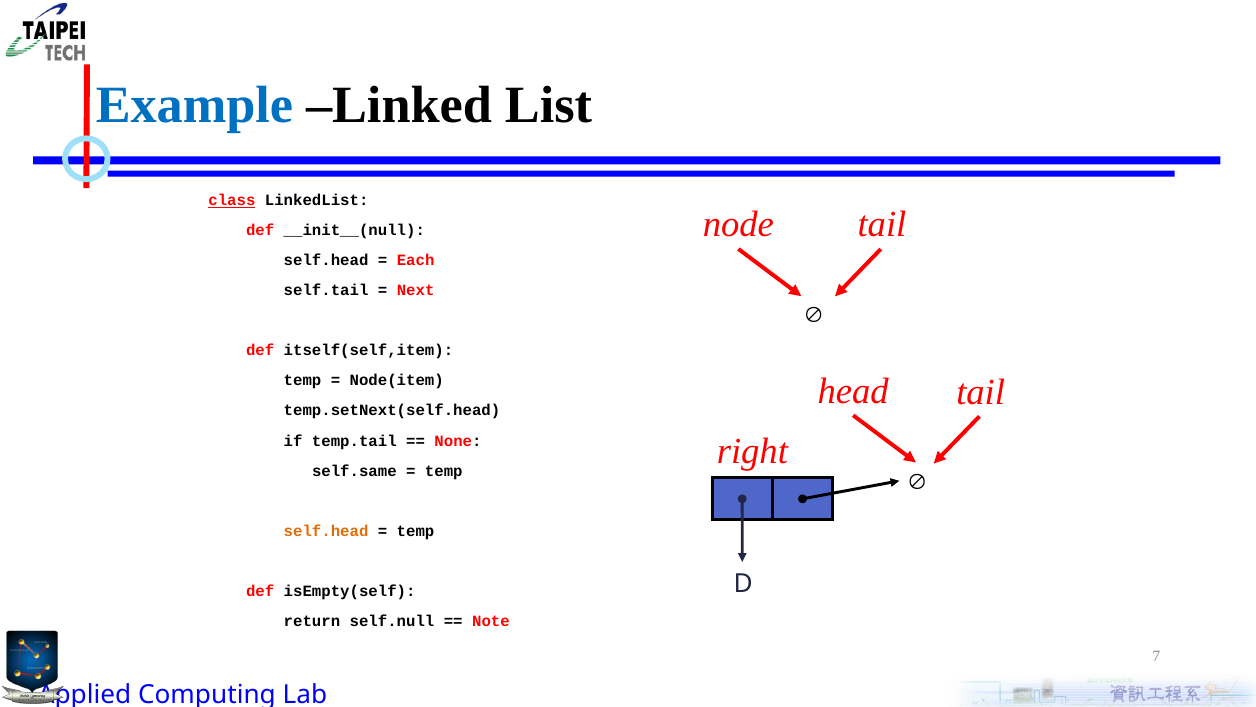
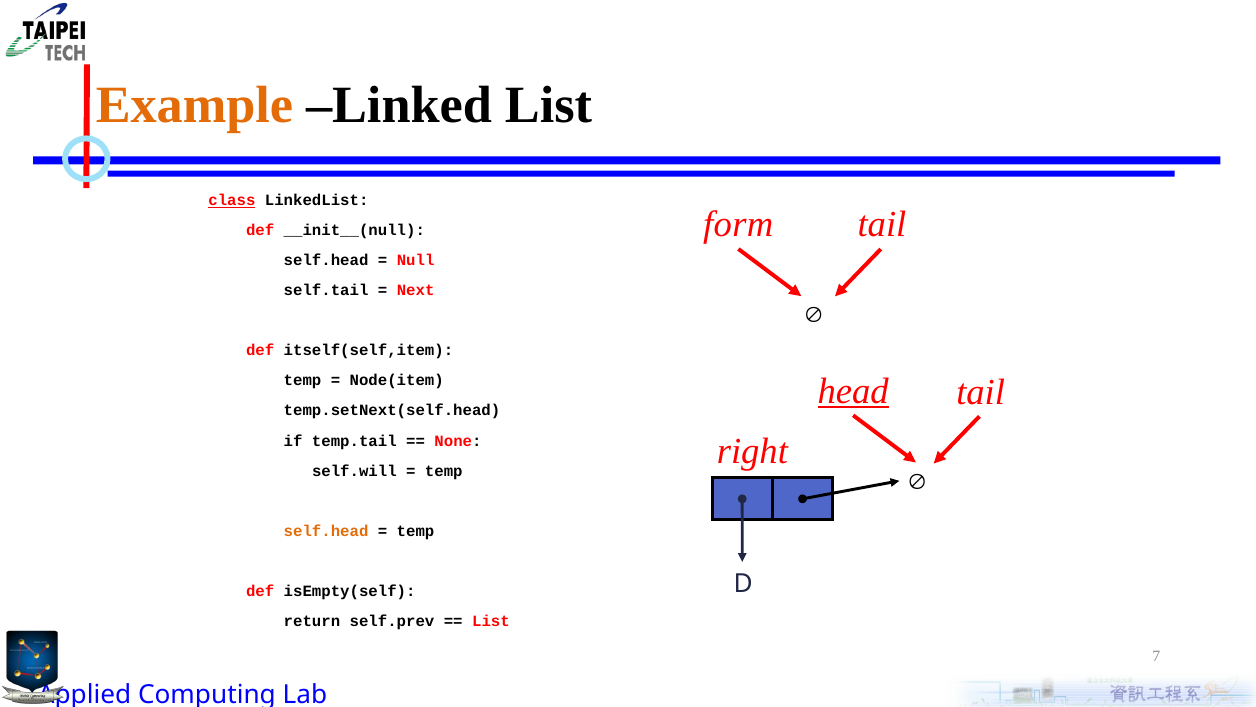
Example colour: blue -> orange
node: node -> form
Each: Each -> Null
head underline: none -> present
self.same: self.same -> self.will
self.null: self.null -> self.prev
Note at (491, 621): Note -> List
